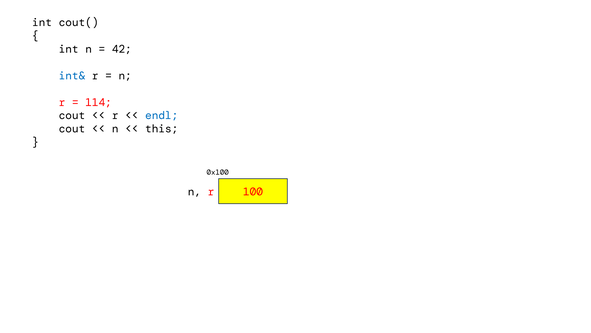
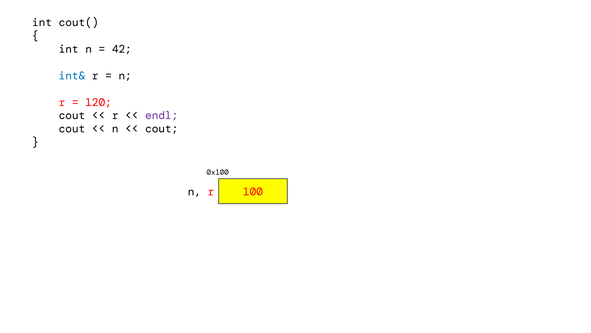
114: 114 -> 120
endl colour: blue -> purple
this at (162, 129): this -> cout
